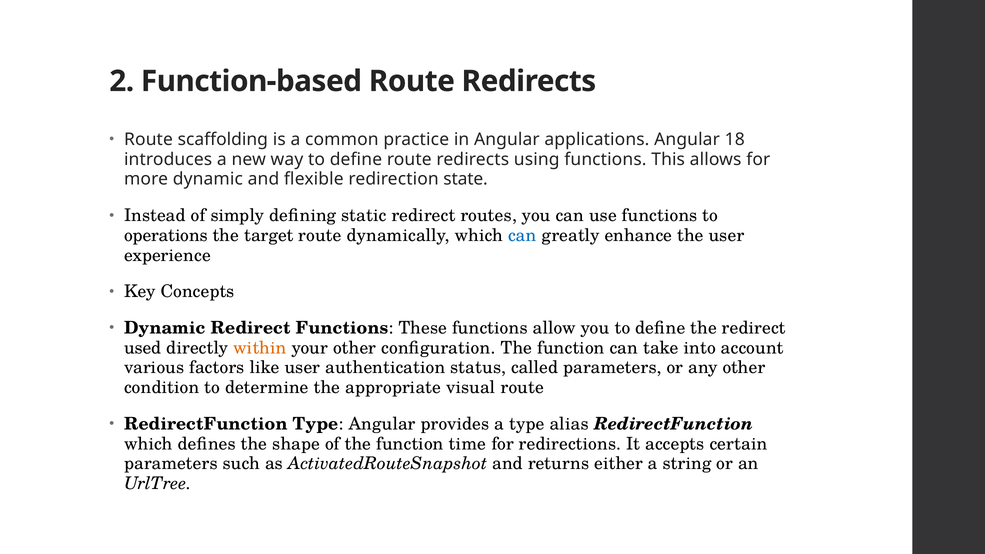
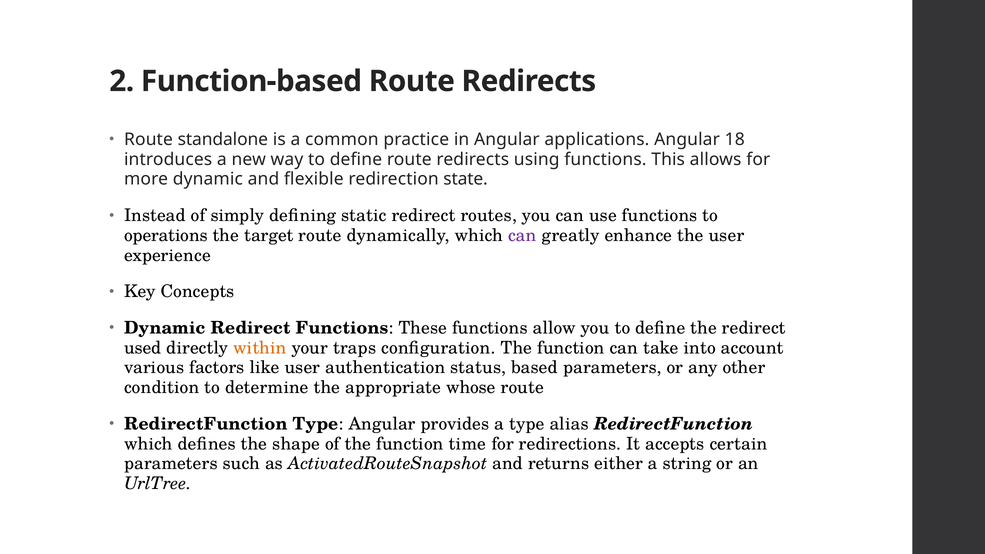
scaffolding: scaffolding -> standalone
can at (522, 235) colour: blue -> purple
your other: other -> traps
called: called -> based
visual: visual -> whose
